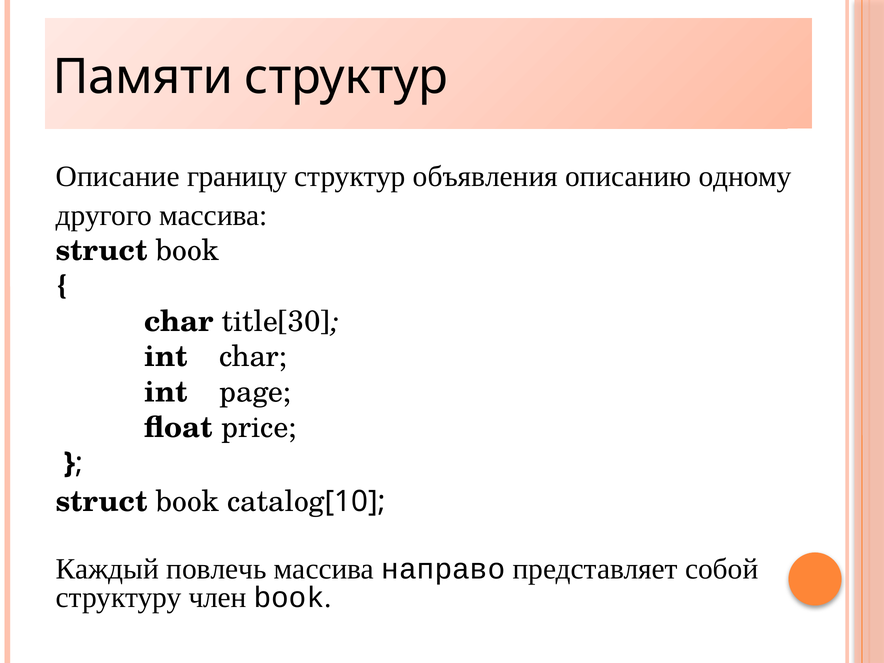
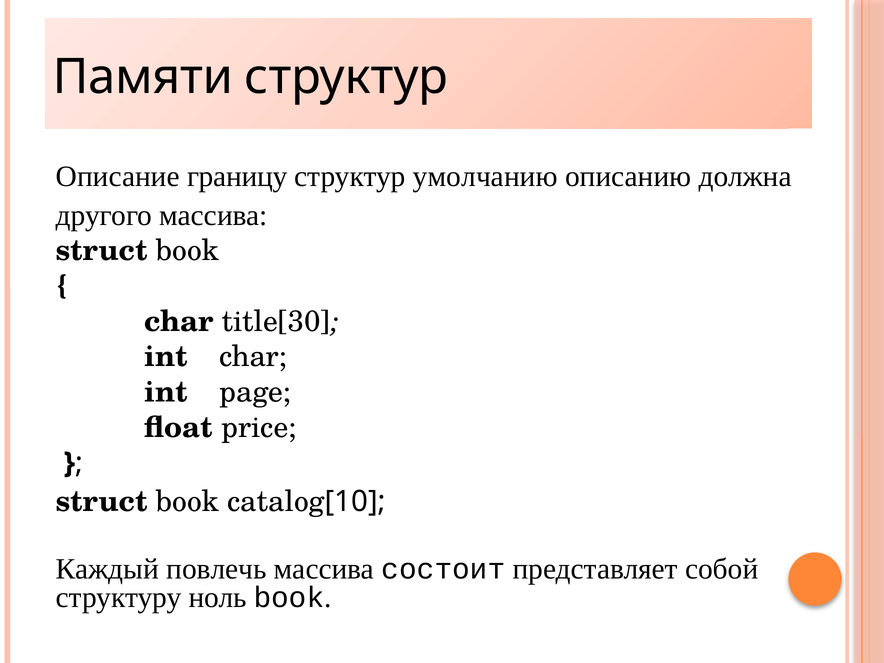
объявления: объявления -> умолчанию
одному: одному -> должна
направо: направо -> состоит
член: член -> ноль
